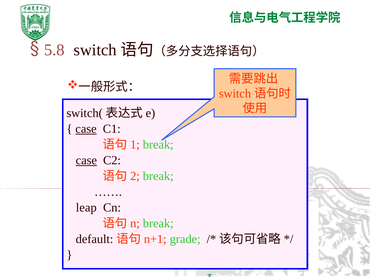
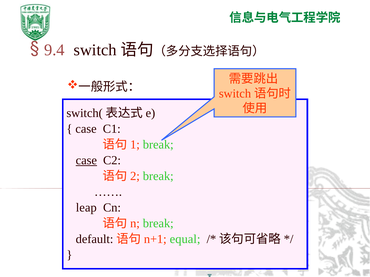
5.8: 5.8 -> 9.4
case at (86, 129) underline: present -> none
grade: grade -> equal
